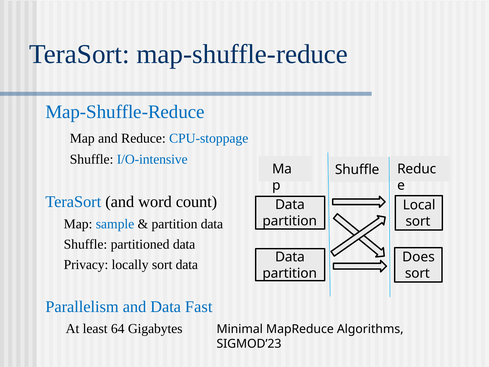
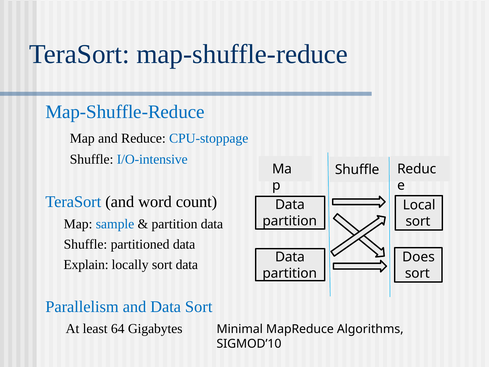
Privacy: Privacy -> Explain
Data Fast: Fast -> Sort
SIGMOD’23: SIGMOD’23 -> SIGMOD’10
